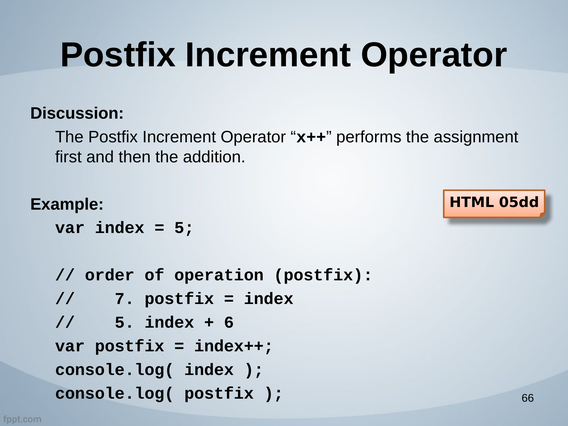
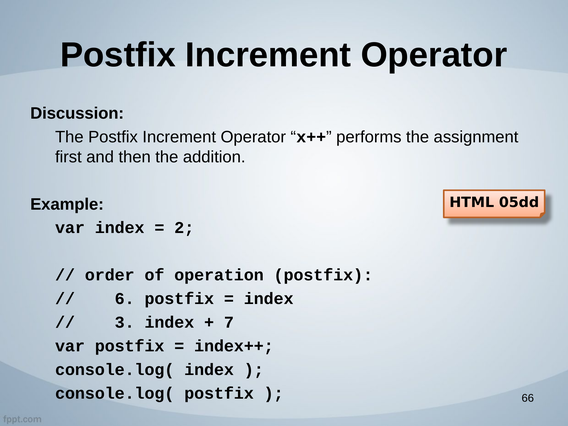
5 at (184, 228): 5 -> 2
7: 7 -> 6
5 at (125, 322): 5 -> 3
6: 6 -> 7
